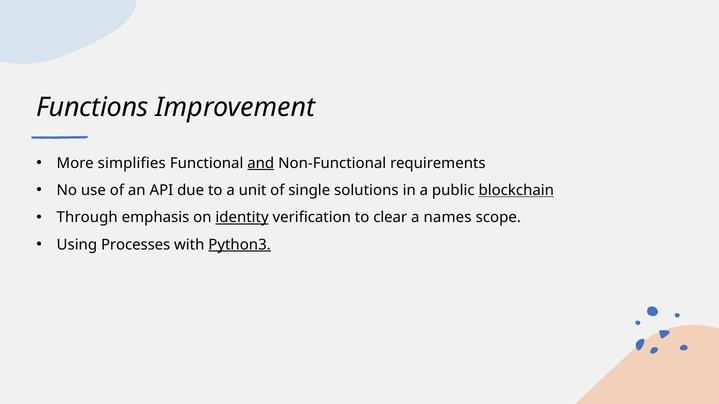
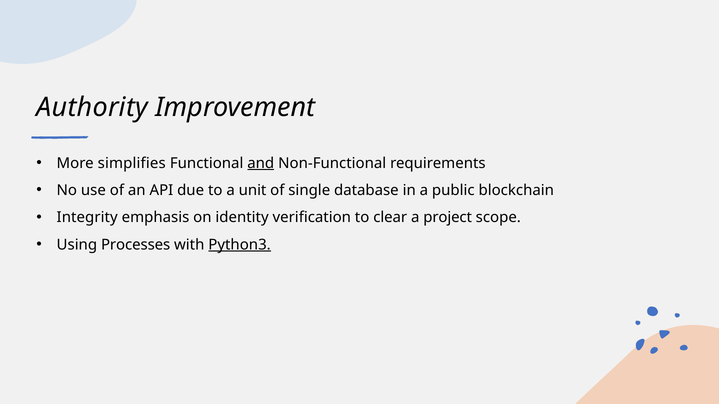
Functions: Functions -> Authority
solutions: solutions -> database
blockchain underline: present -> none
Through: Through -> Integrity
identity underline: present -> none
names: names -> project
